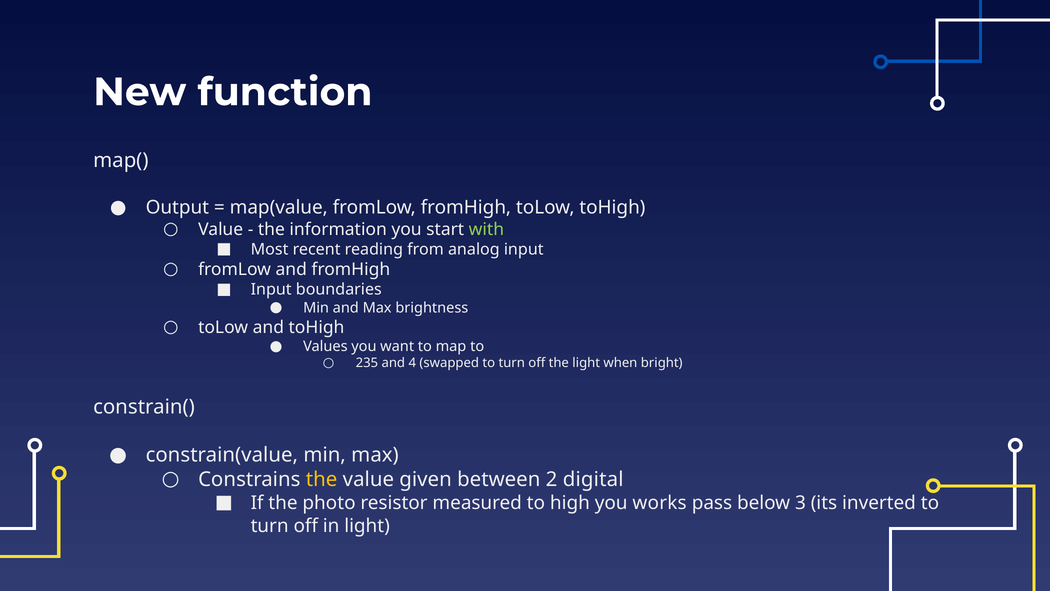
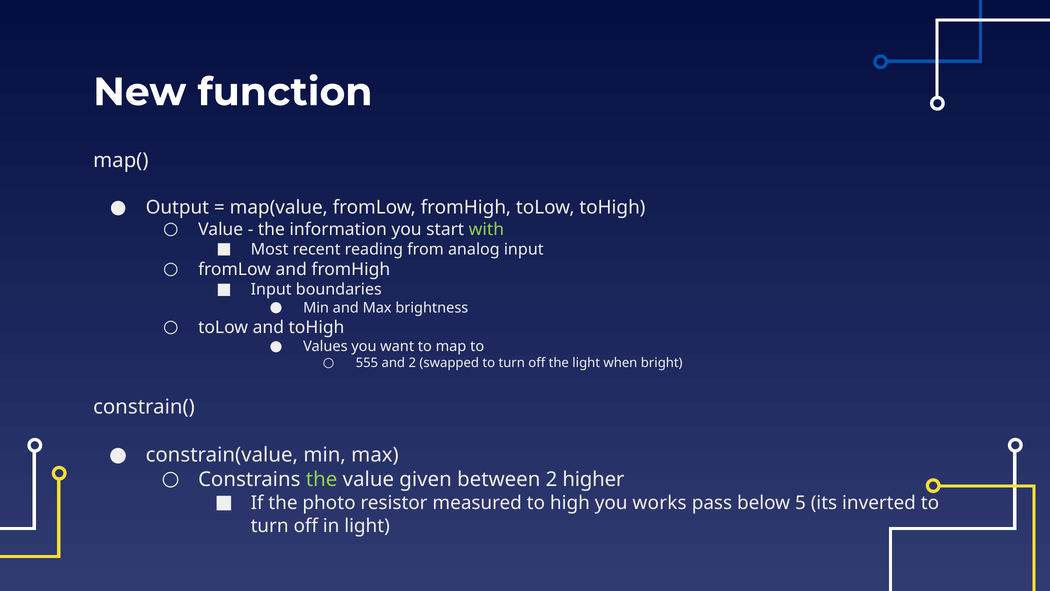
235: 235 -> 555
and 4: 4 -> 2
the at (322, 479) colour: yellow -> light green
digital: digital -> higher
3: 3 -> 5
